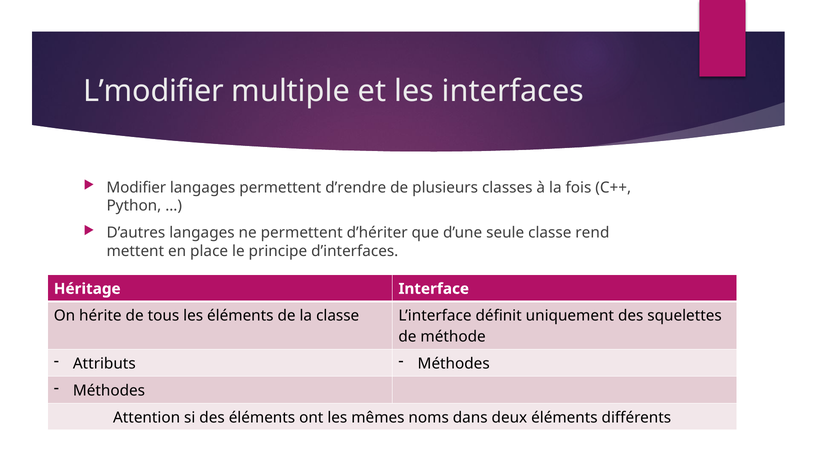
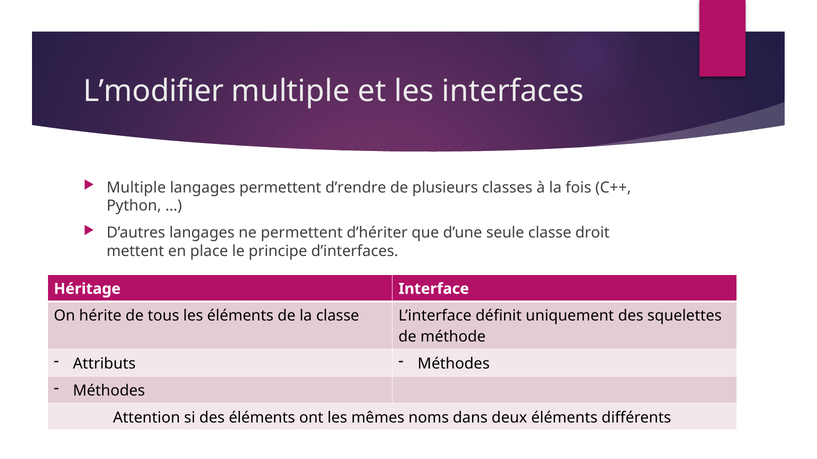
Modifier at (136, 188): Modifier -> Multiple
rend: rend -> droit
